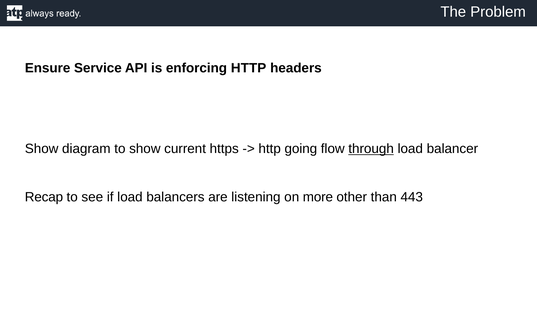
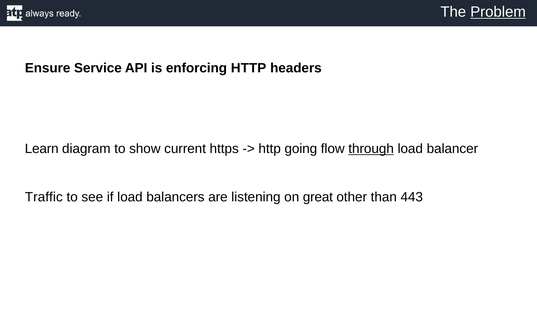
Problem underline: none -> present
Show at (42, 149): Show -> Learn
Recap: Recap -> Traffic
more: more -> great
